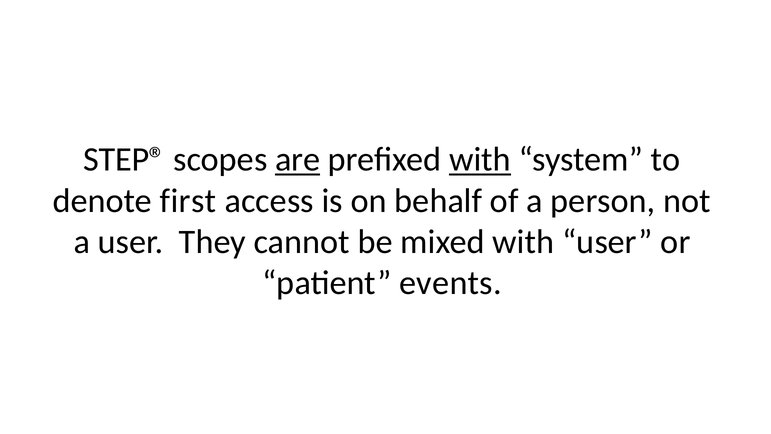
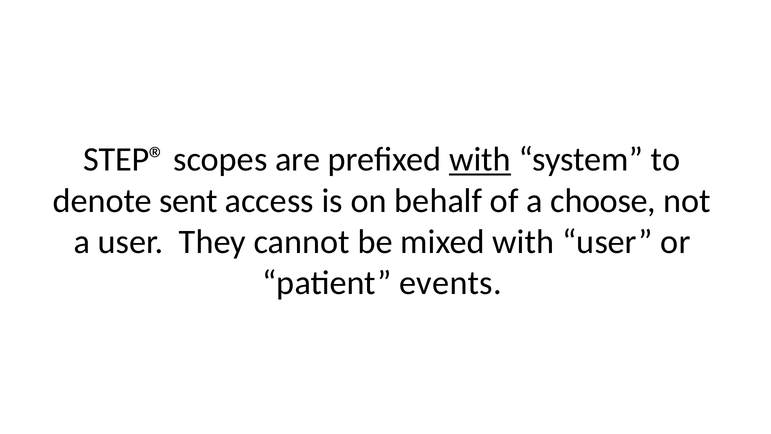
are underline: present -> none
first: first -> sent
person: person -> choose
